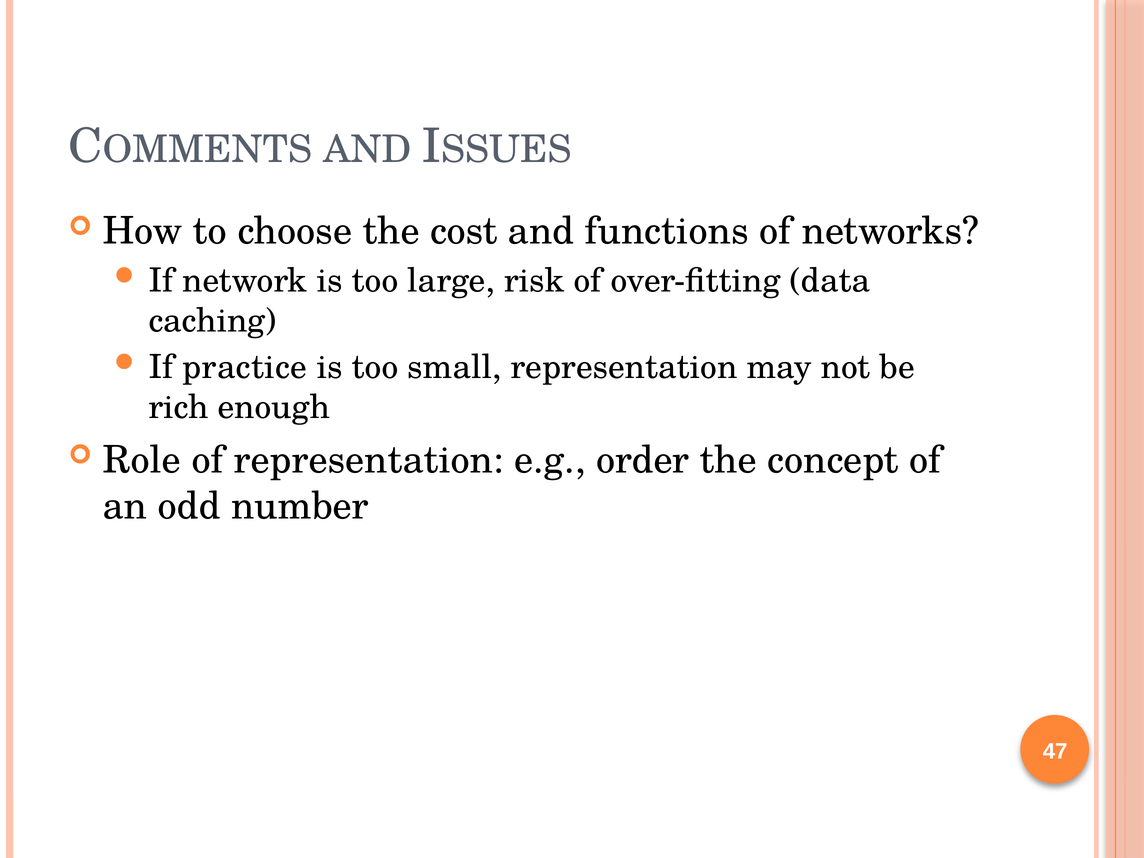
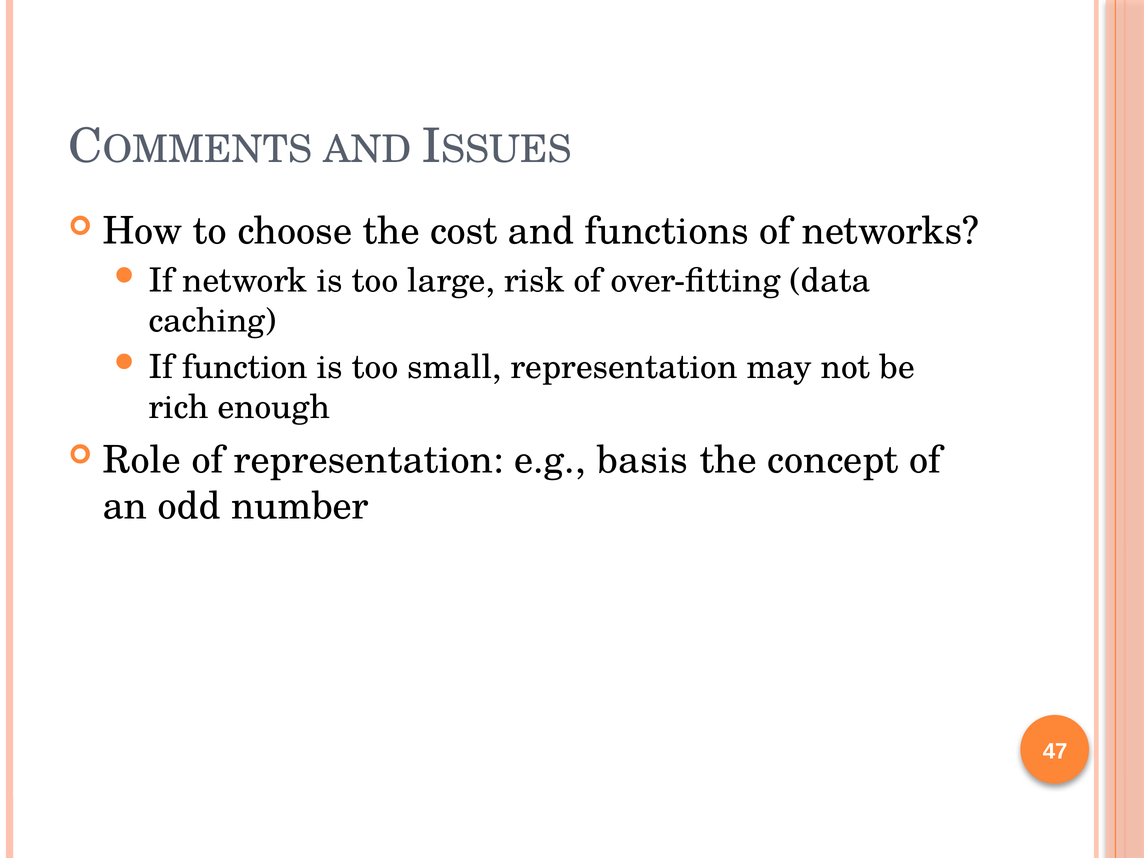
practice: practice -> function
order: order -> basis
